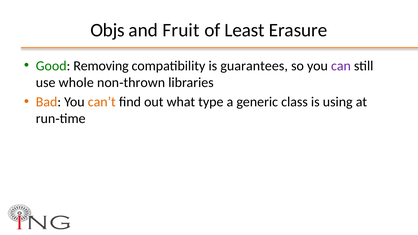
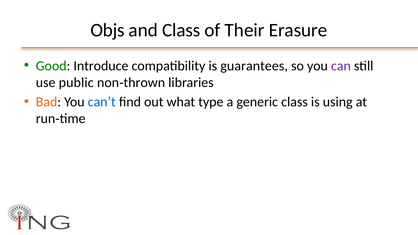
and Fruit: Fruit -> Class
Least: Least -> Their
Removing: Removing -> Introduce
whole: whole -> public
can’t colour: orange -> blue
